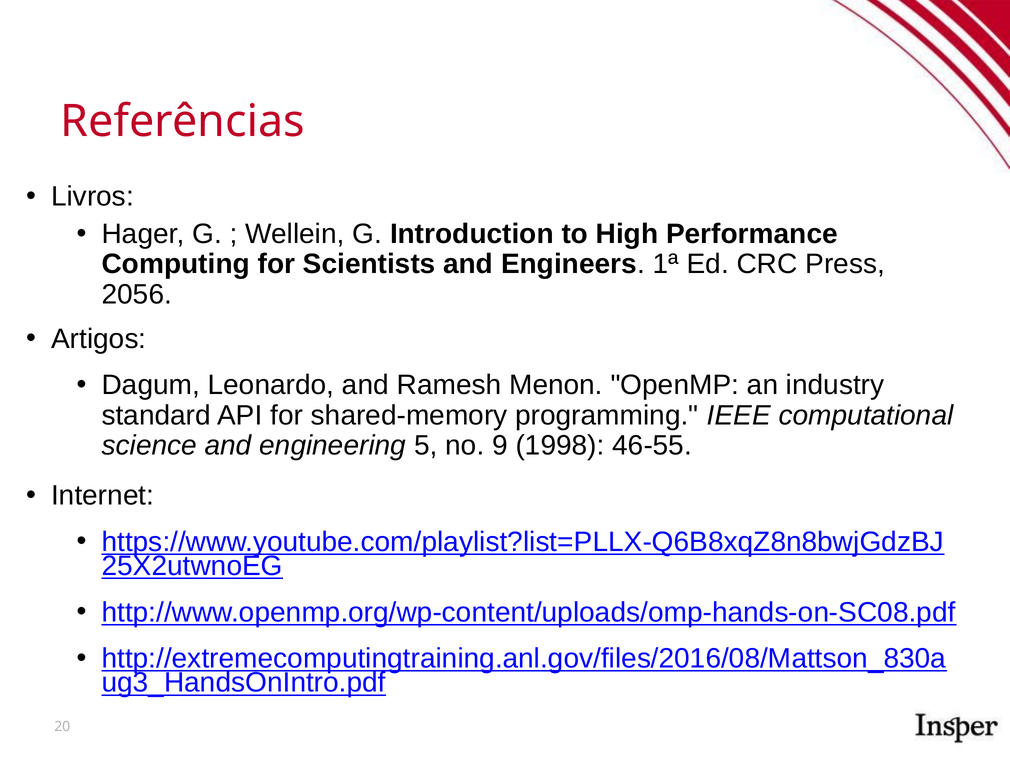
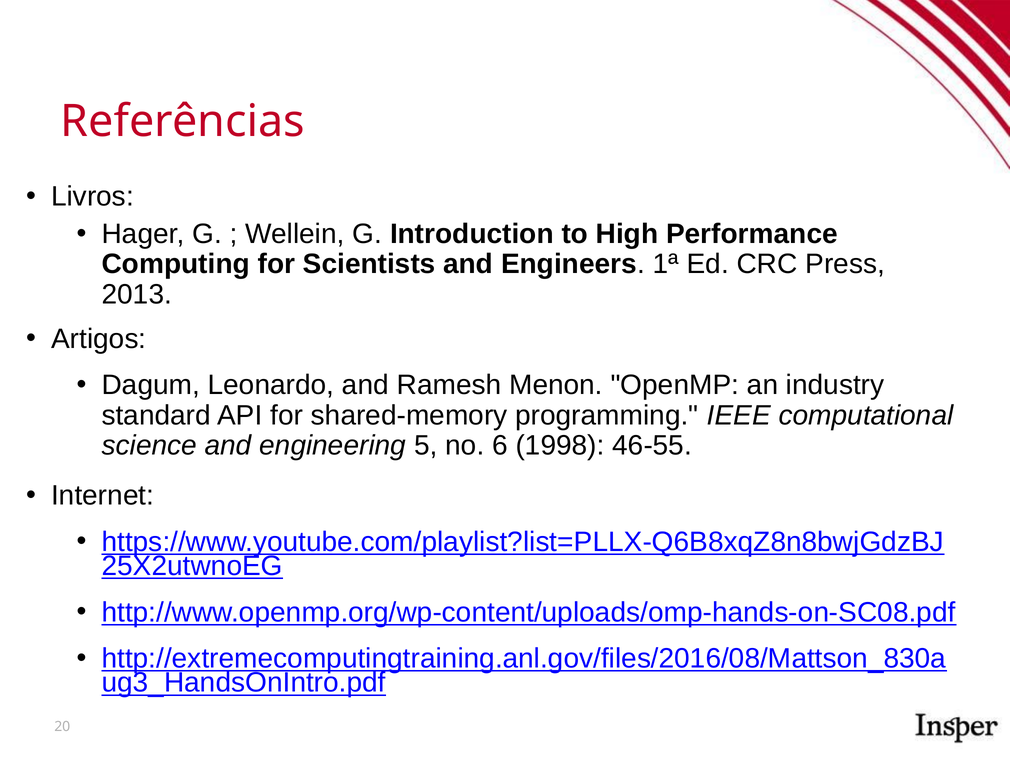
2056: 2056 -> 2013
9: 9 -> 6
